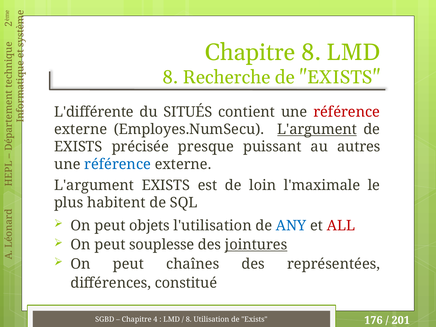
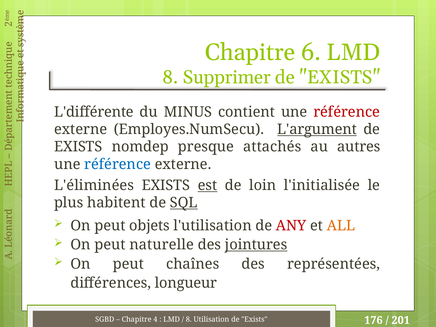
Chapitre 8: 8 -> 6
Recherche: Recherche -> Supprimer
SITUÉS: SITUÉS -> MINUS
précisée: précisée -> nomdep
puissant: puissant -> attachés
L'argument at (94, 185): L'argument -> L'éliminées
est underline: none -> present
l'maximale: l'maximale -> l'initialisée
SQL underline: none -> present
ANY colour: blue -> red
ALL colour: red -> orange
souplesse: souplesse -> naturelle
constitué: constitué -> longueur
